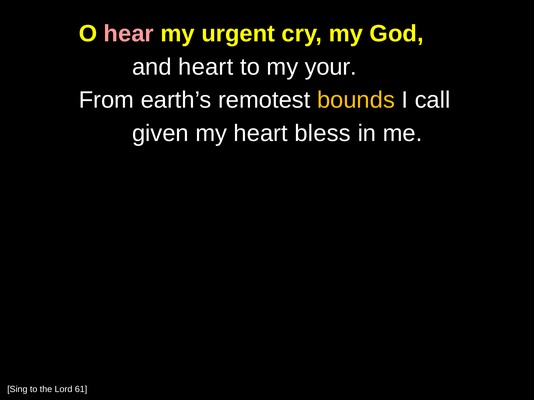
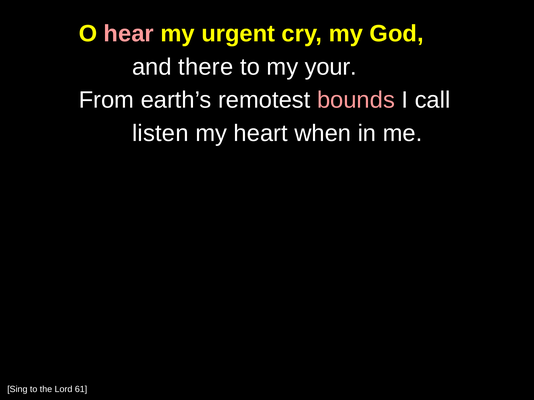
and heart: heart -> there
bounds colour: yellow -> pink
given: given -> listen
bless: bless -> when
